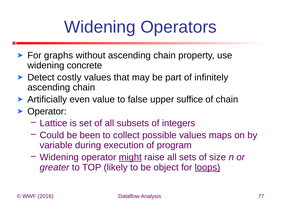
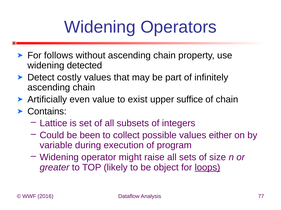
graphs: graphs -> follows
concrete: concrete -> detected
false: false -> exist
Operator at (47, 112): Operator -> Contains
maps: maps -> either
might underline: present -> none
